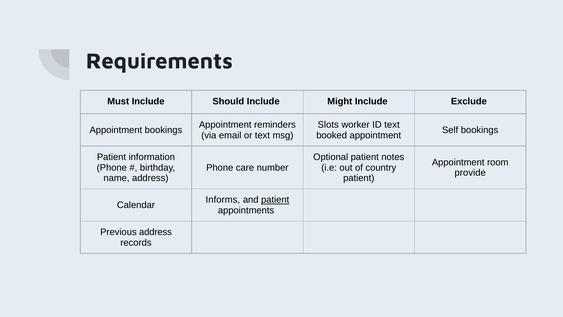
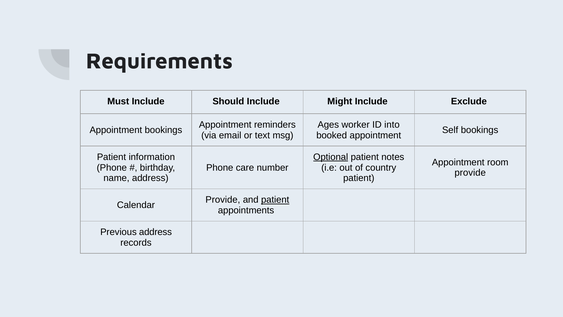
Slots: Slots -> Ages
ID text: text -> into
Optional underline: none -> present
Informs at (223, 200): Informs -> Provide
